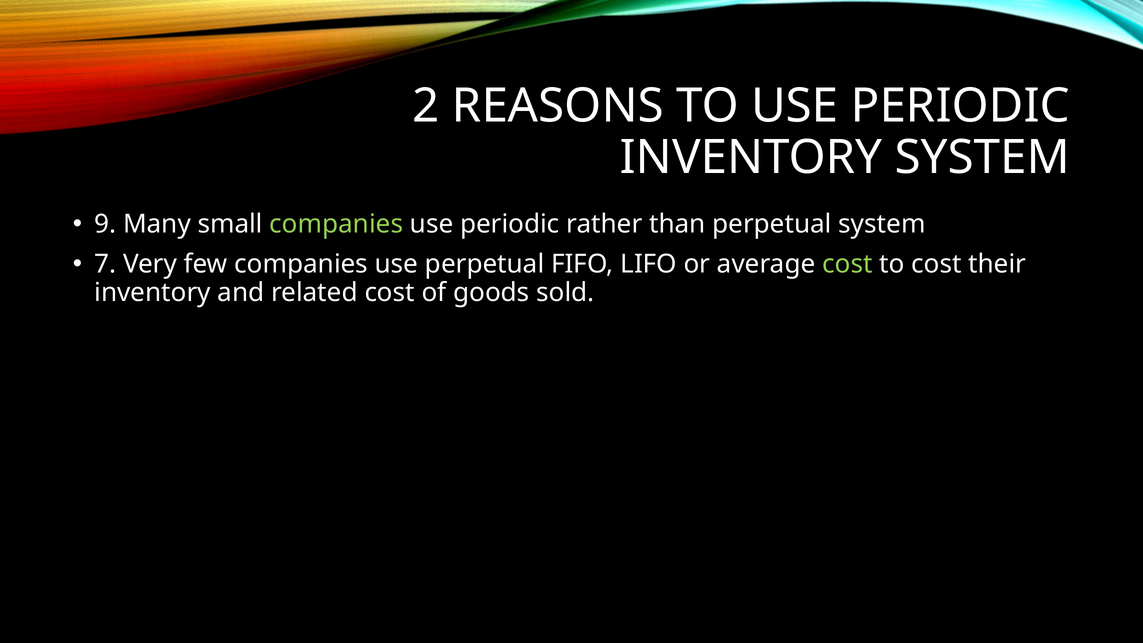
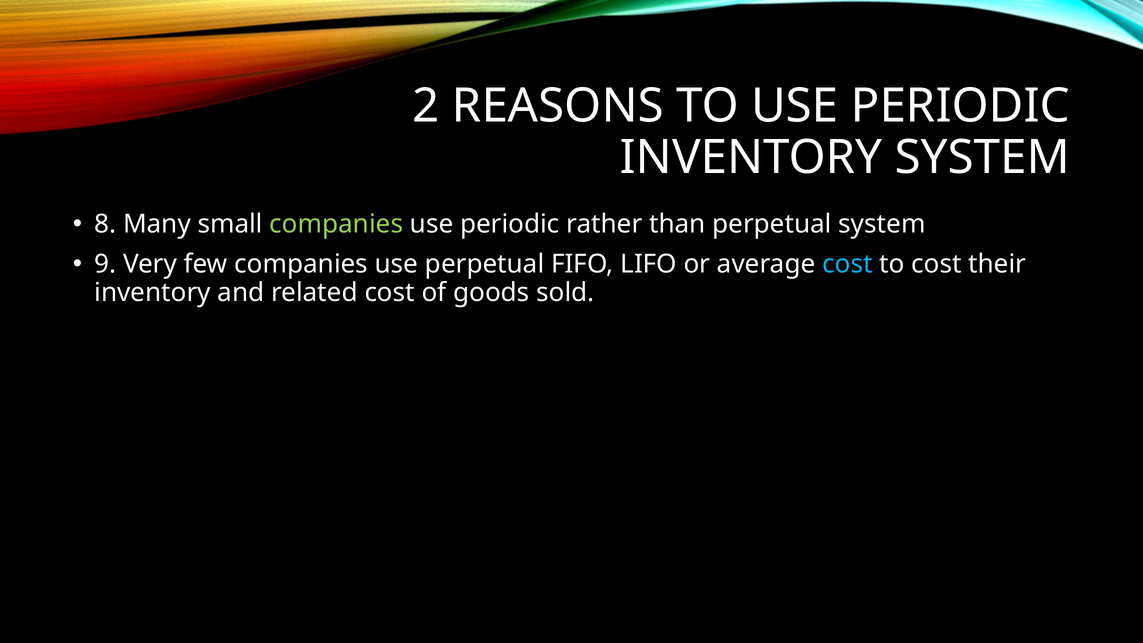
9: 9 -> 8
7: 7 -> 9
cost at (847, 264) colour: light green -> light blue
